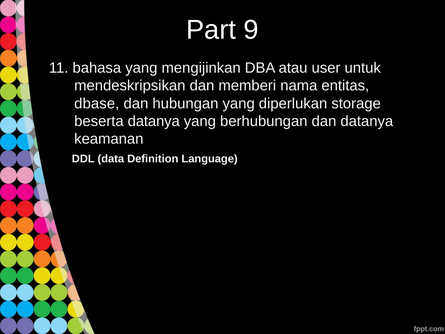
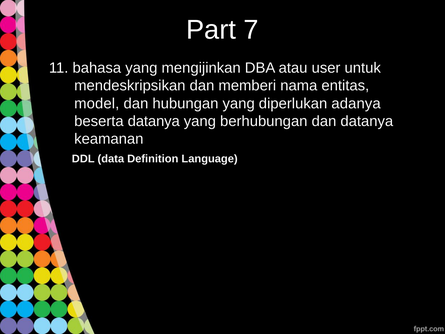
9: 9 -> 7
dbase: dbase -> model
storage: storage -> adanya
